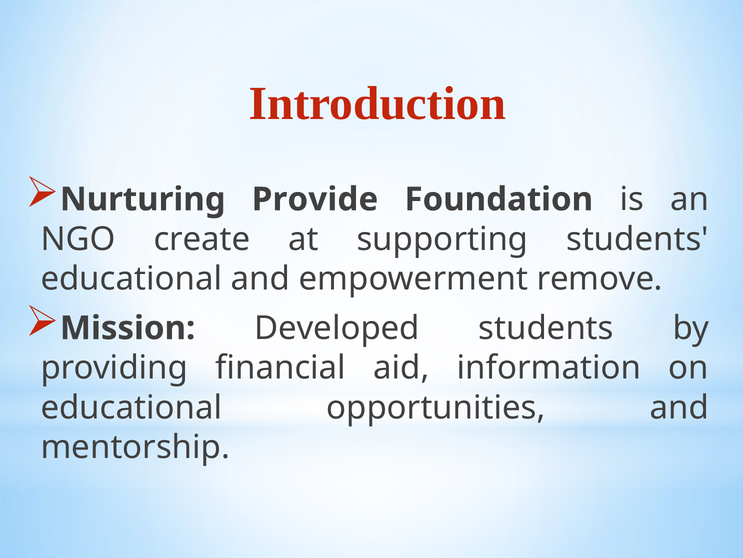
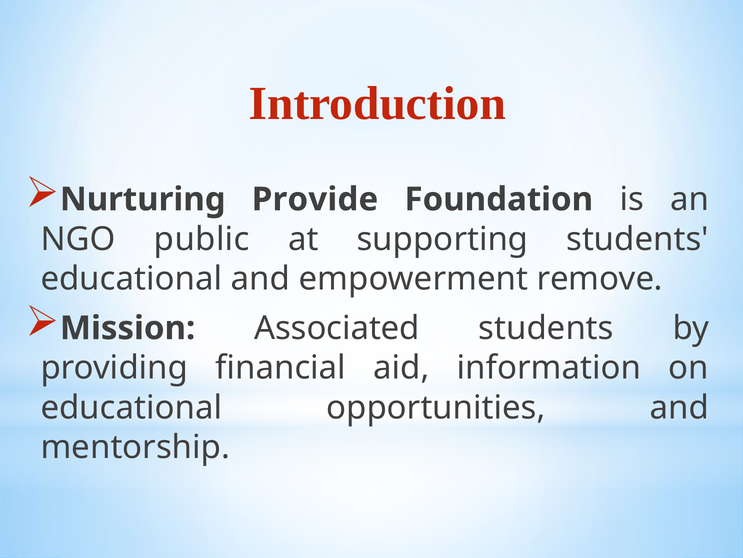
create: create -> public
Developed: Developed -> Associated
